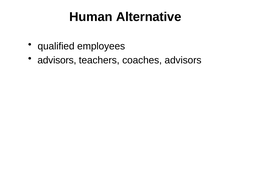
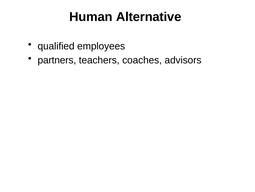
advisors at (57, 60): advisors -> partners
